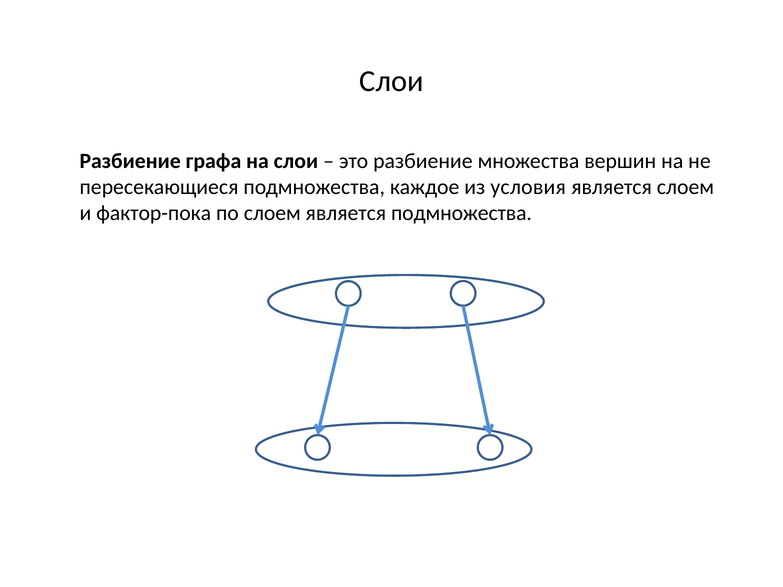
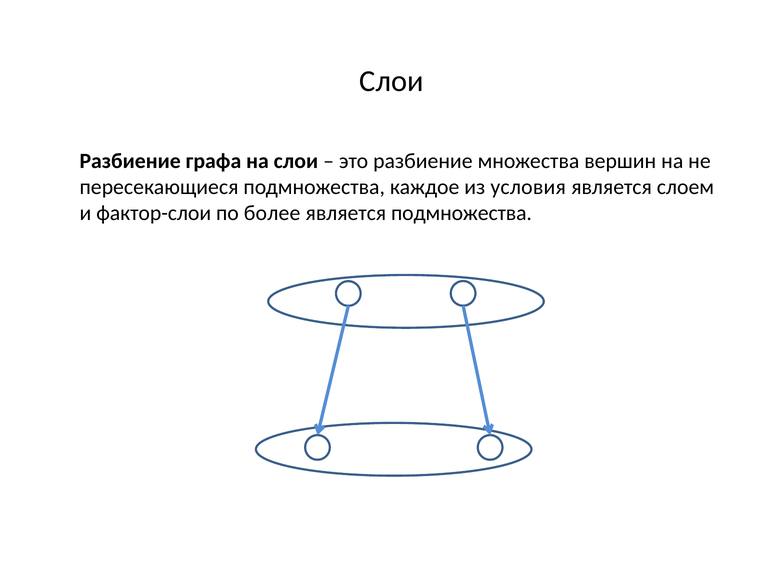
фактор-пока: фактор-пока -> фактор-слои
по слоем: слоем -> более
